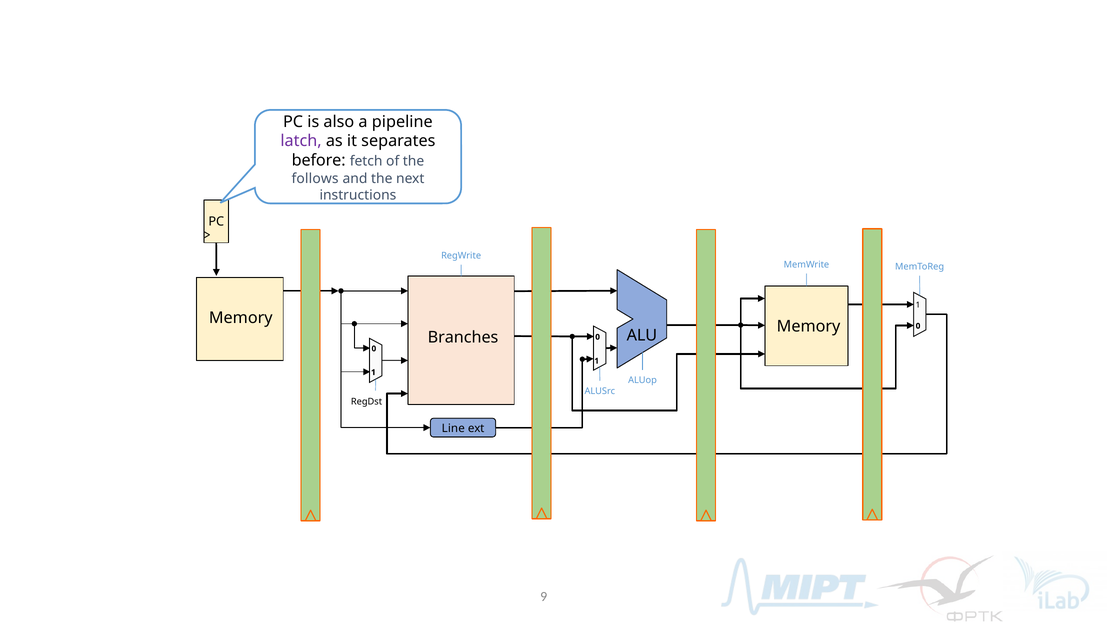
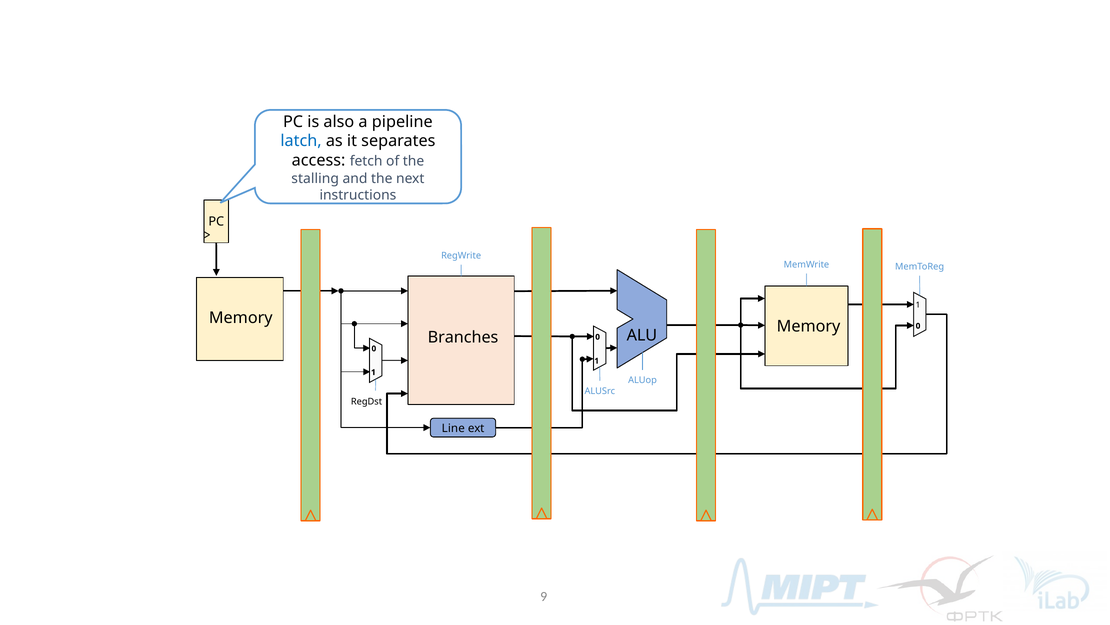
latch colour: purple -> blue
before: before -> access
follows: follows -> stalling
